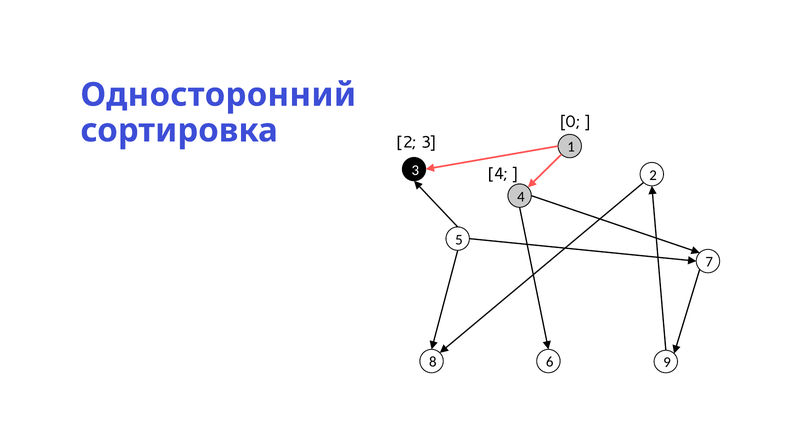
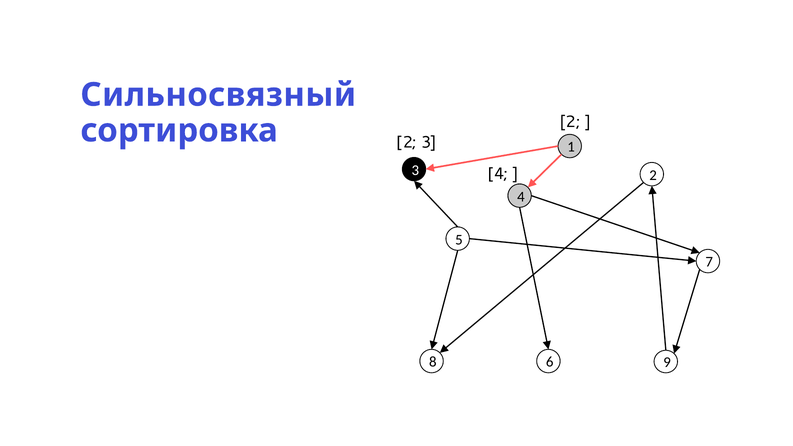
Односторонний: Односторонний -> Сильносвязный
0 at (570, 122): 0 -> 2
